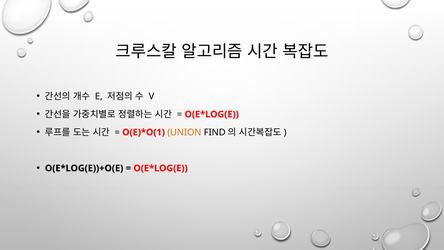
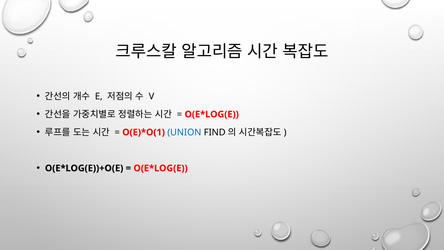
UNION colour: orange -> blue
